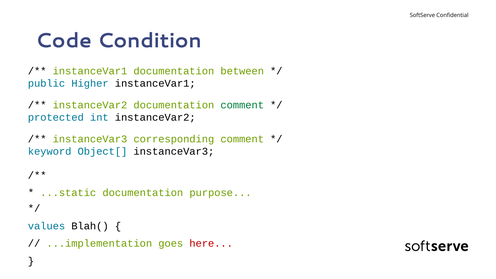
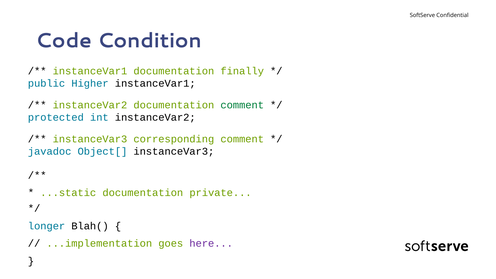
between: between -> finally
keyword: keyword -> javadoc
purpose: purpose -> private
values: values -> longer
here colour: red -> purple
